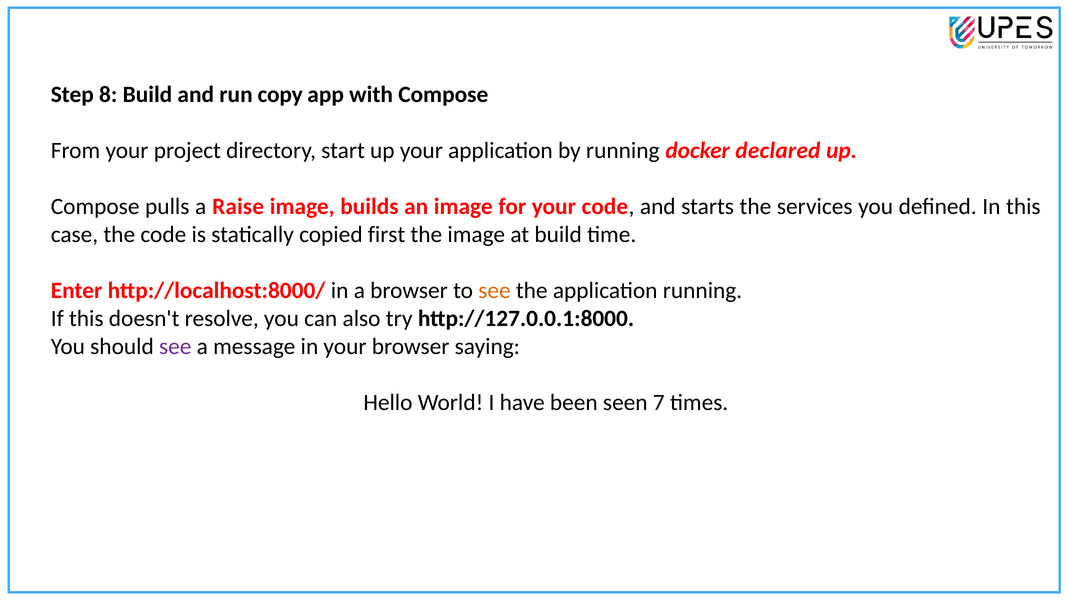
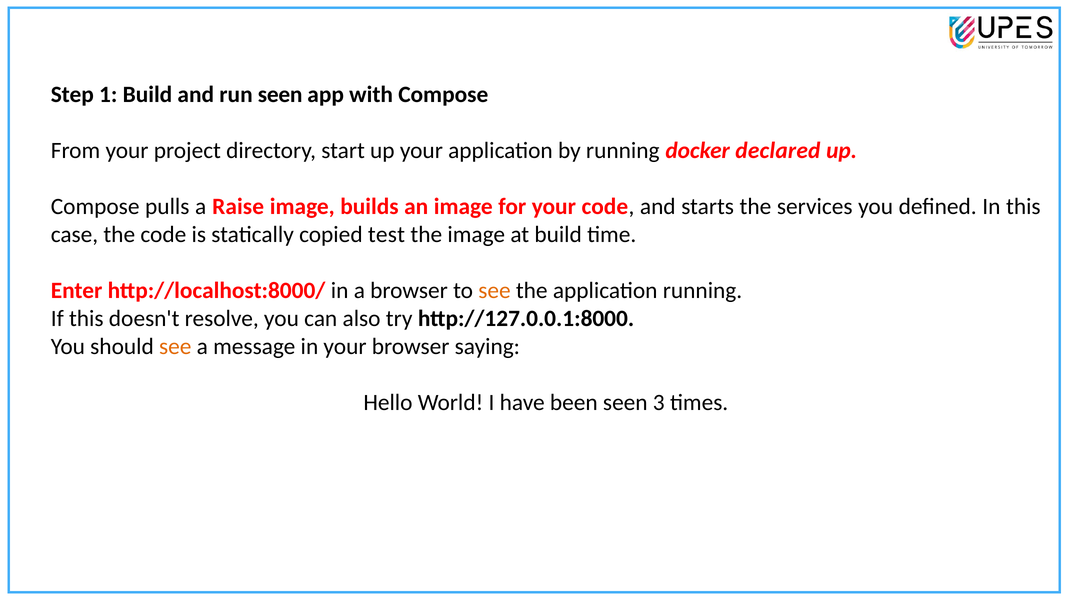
8: 8 -> 1
run copy: copy -> seen
first: first -> test
see at (175, 347) colour: purple -> orange
7: 7 -> 3
